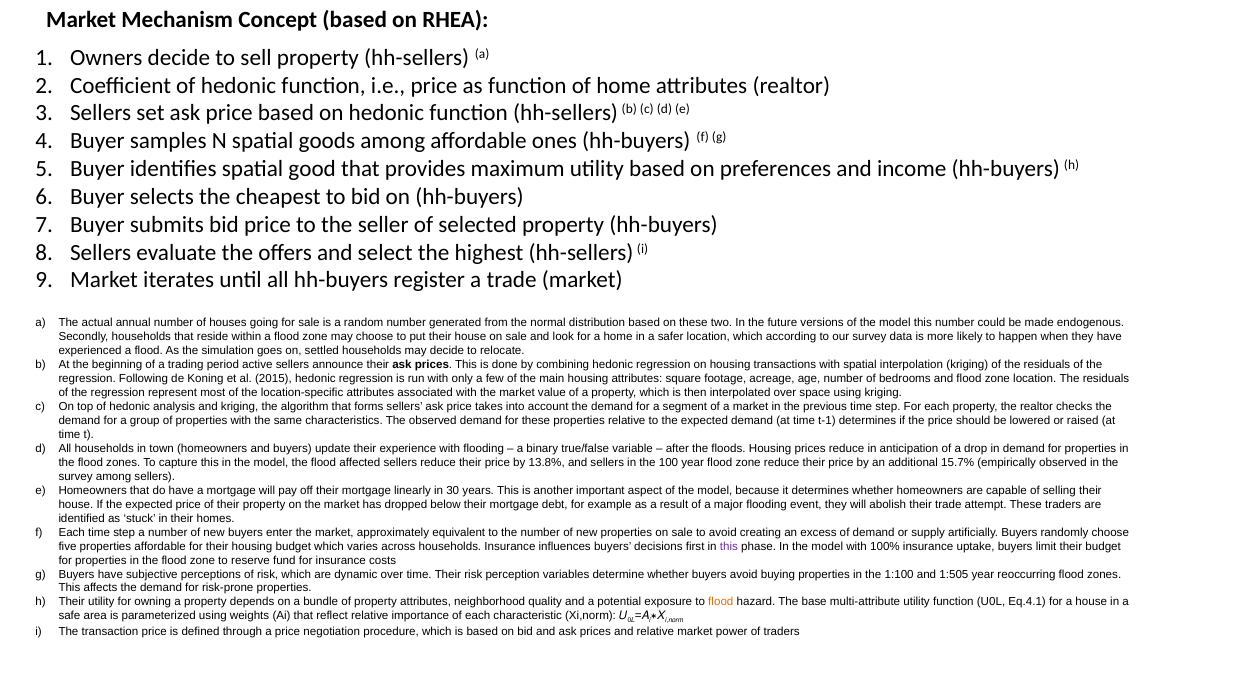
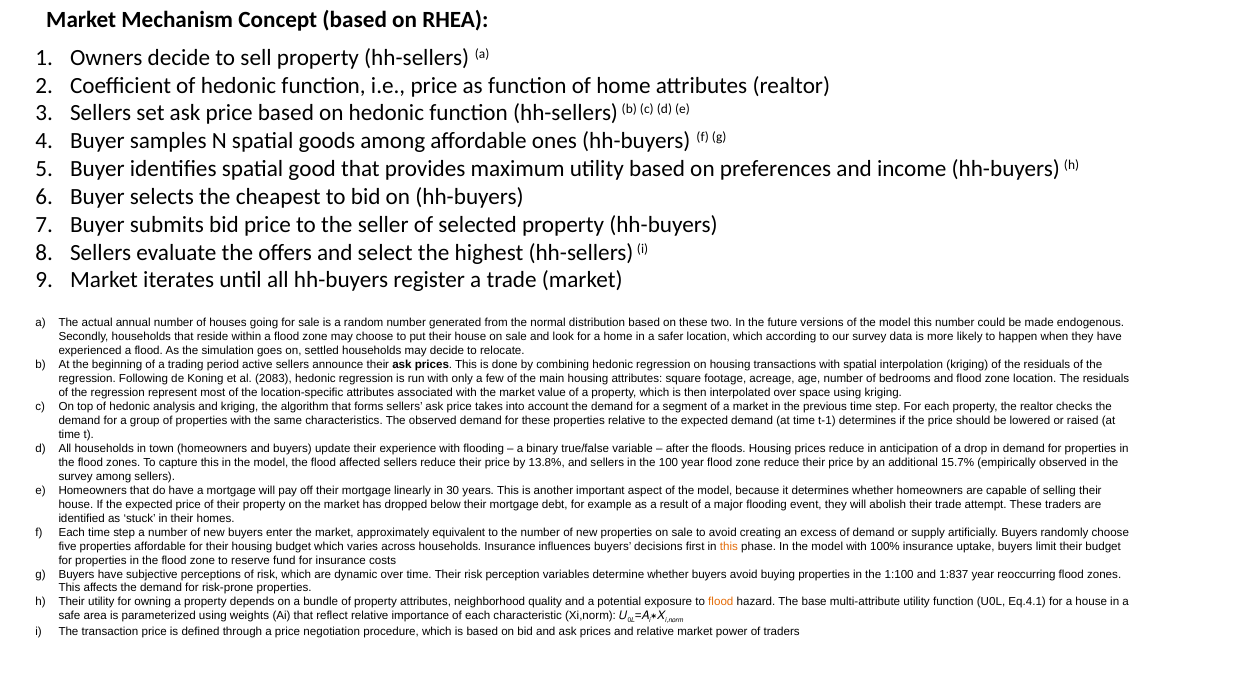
2015: 2015 -> 2083
this at (729, 546) colour: purple -> orange
1:505: 1:505 -> 1:837
